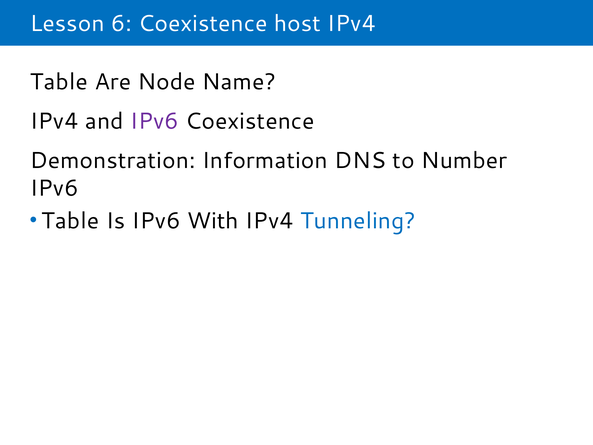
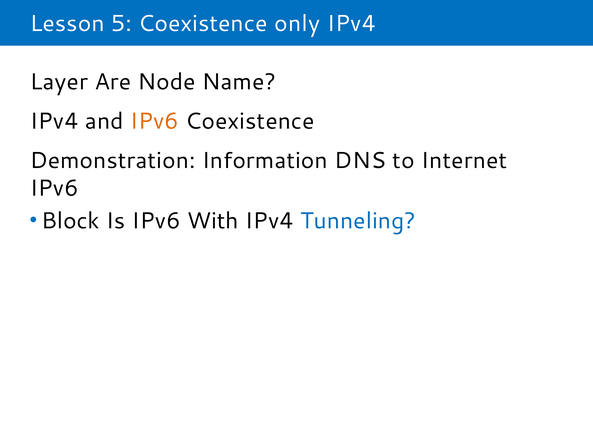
6: 6 -> 5
host: host -> only
Table at (59, 82): Table -> Layer
IPv6 at (154, 121) colour: purple -> orange
Number: Number -> Internet
Table at (70, 221): Table -> Block
